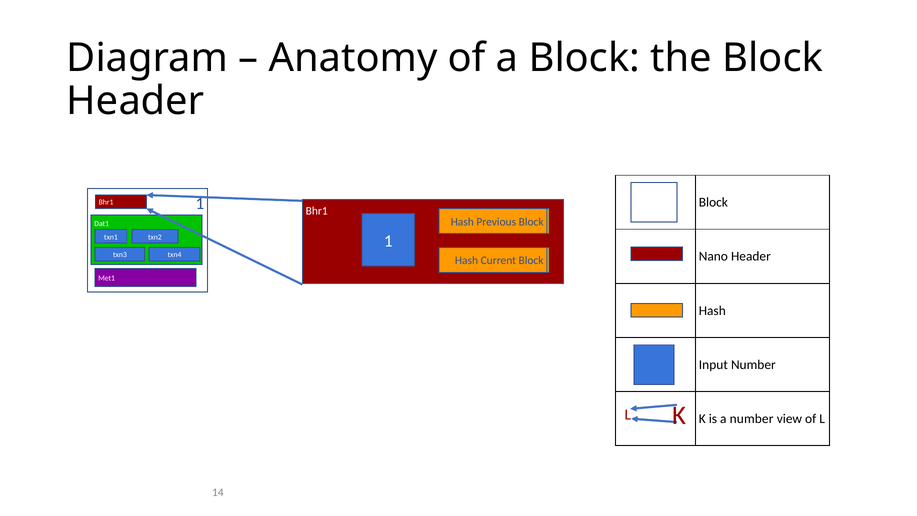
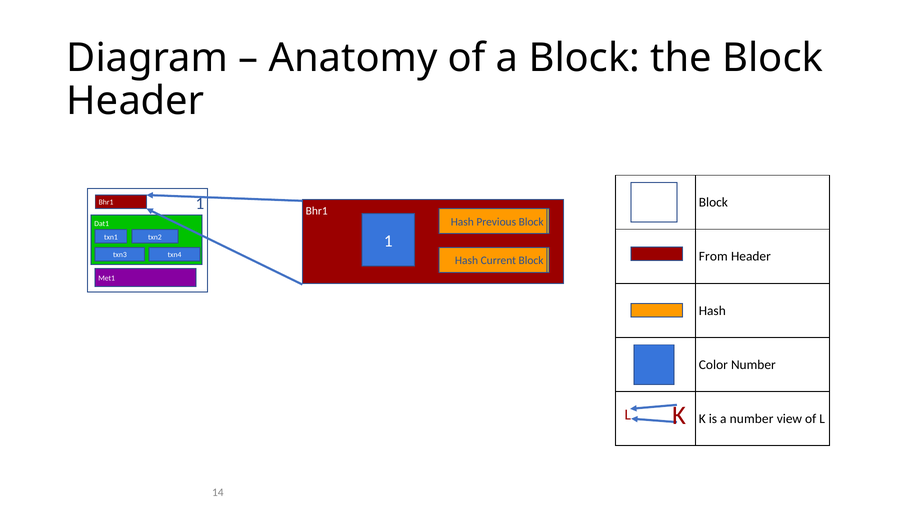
Nano: Nano -> From
Input: Input -> Color
